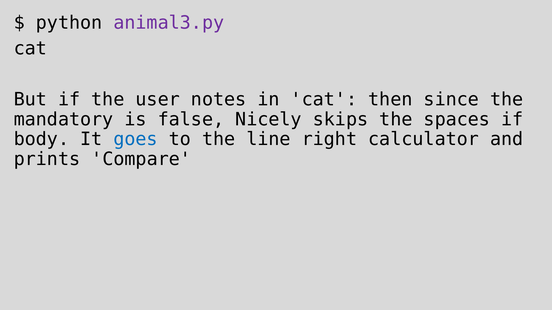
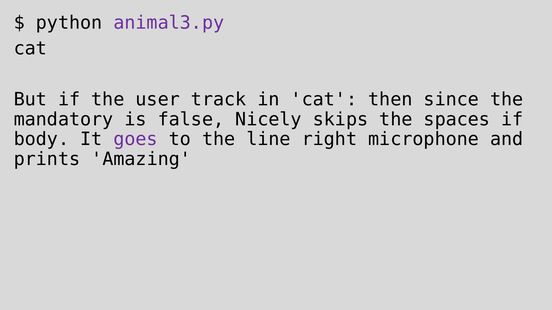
notes: notes -> track
goes colour: blue -> purple
calculator: calculator -> microphone
Compare: Compare -> Amazing
